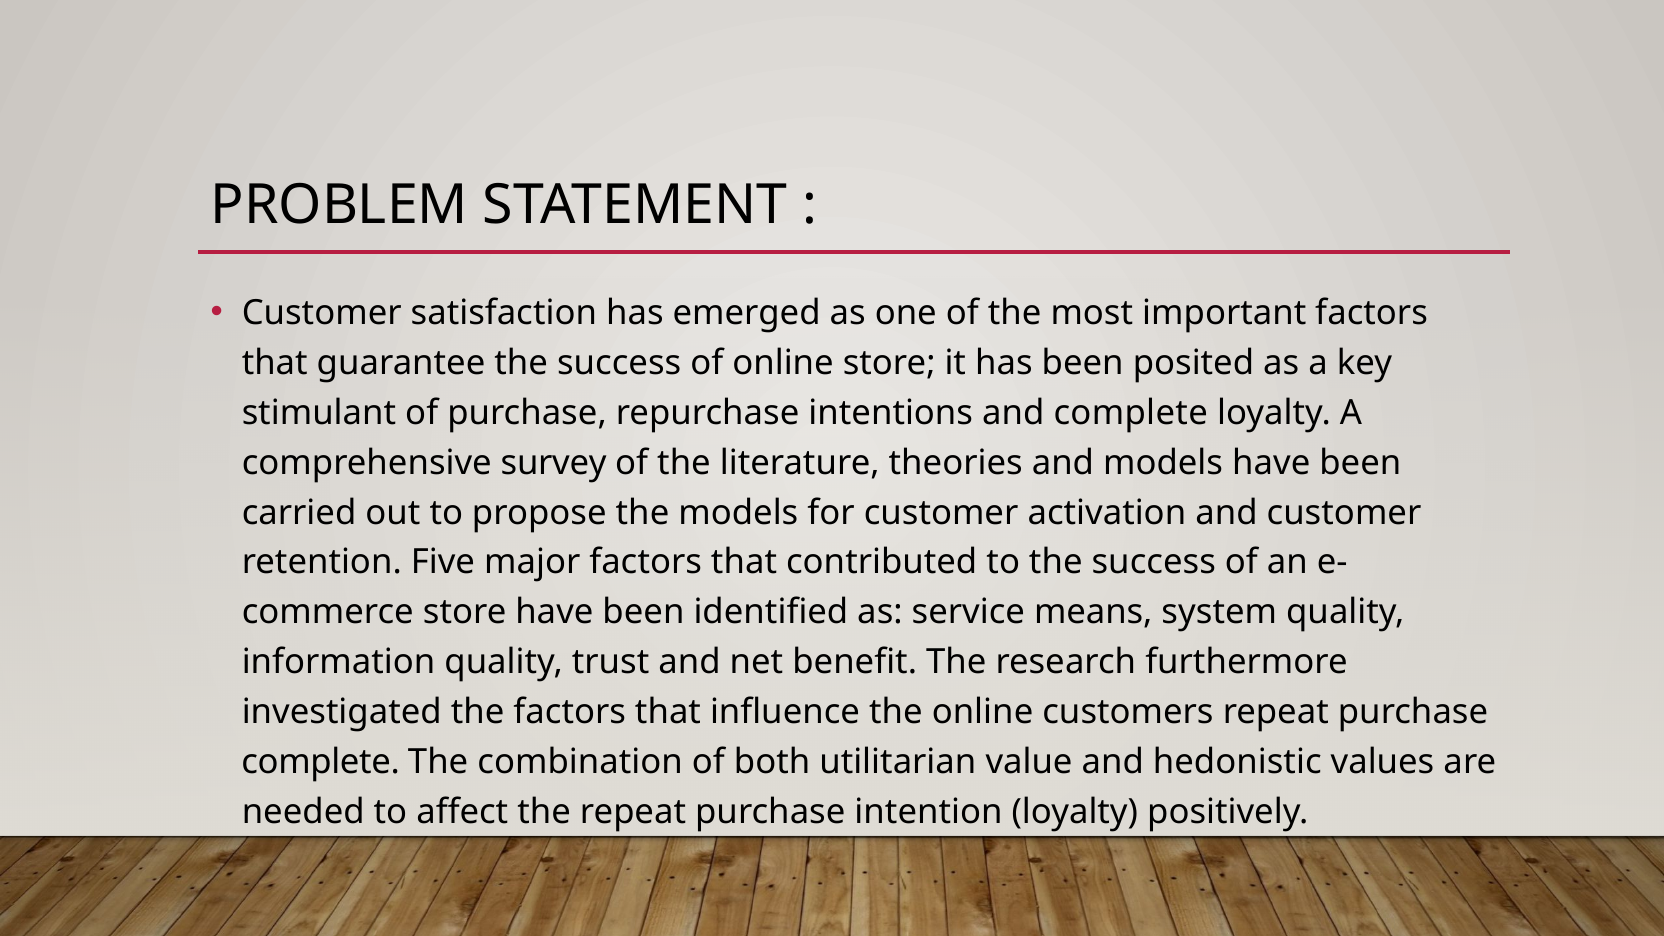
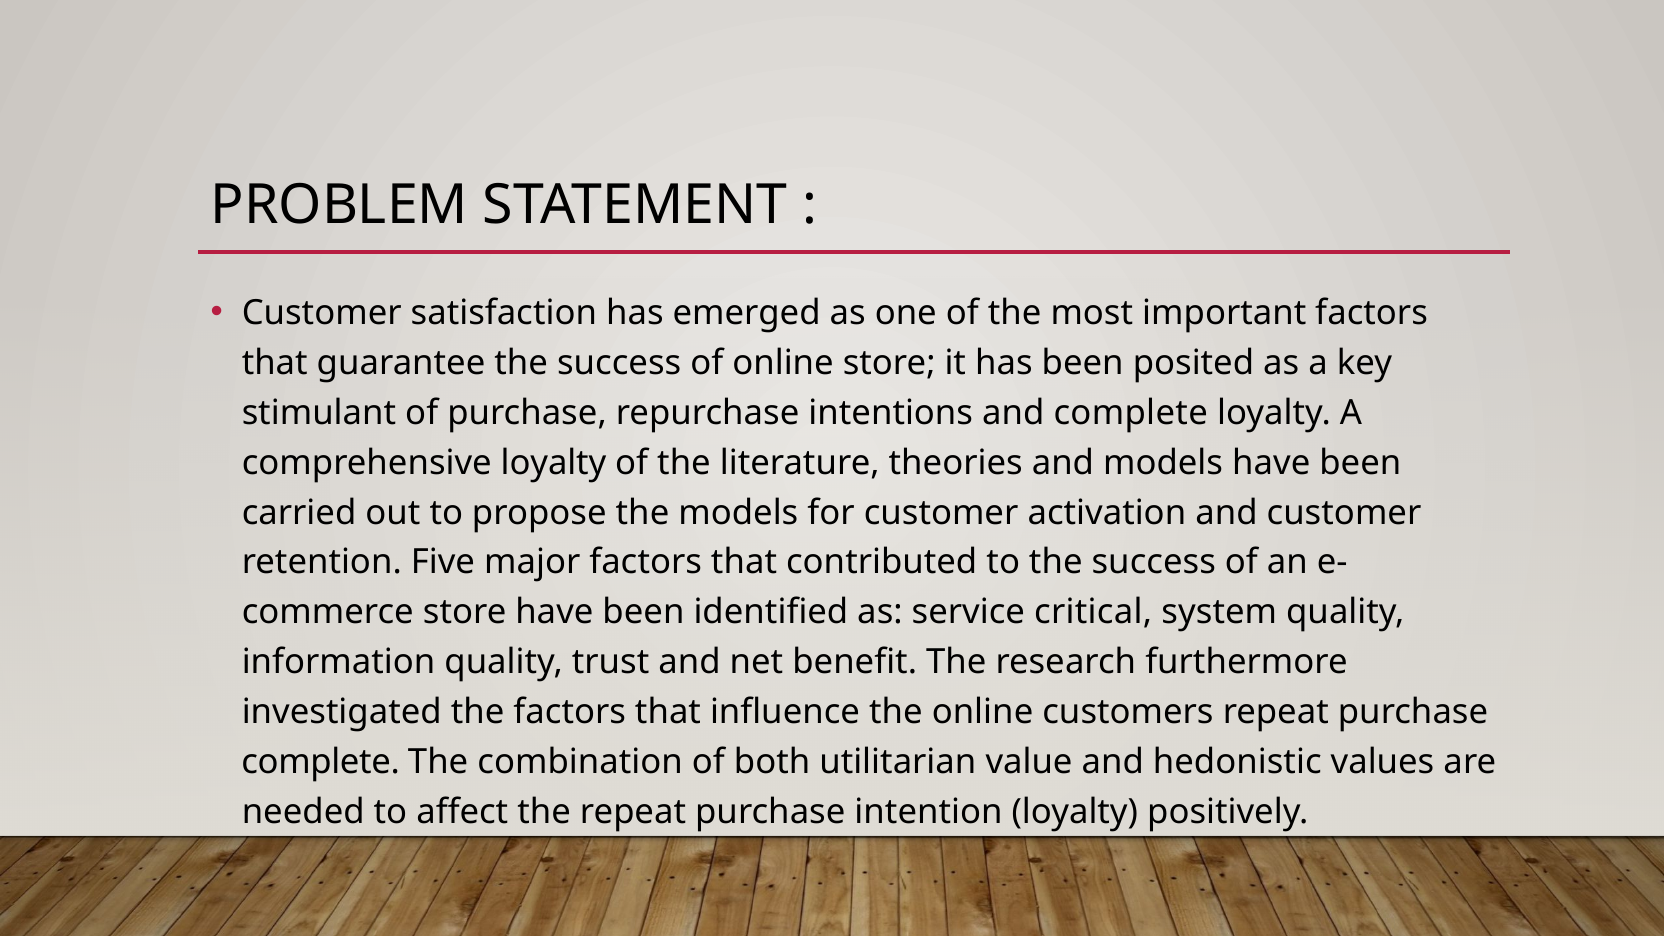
comprehensive survey: survey -> loyalty
means: means -> critical
